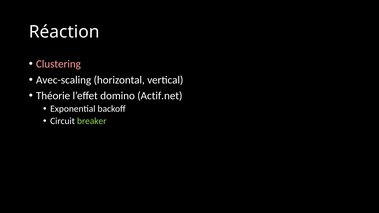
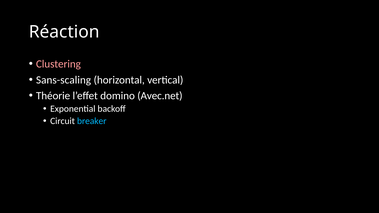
Avec-scaling: Avec-scaling -> Sans-scaling
Actif.net: Actif.net -> Avec.net
breaker colour: light green -> light blue
